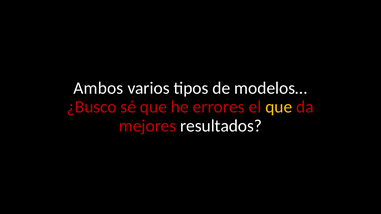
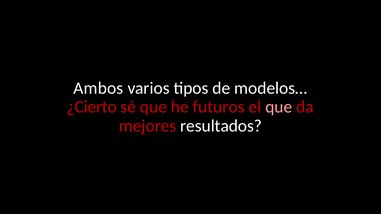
¿Busco: ¿Busco -> ¿Cierto
errores: errores -> futuros
que at (279, 107) colour: yellow -> pink
